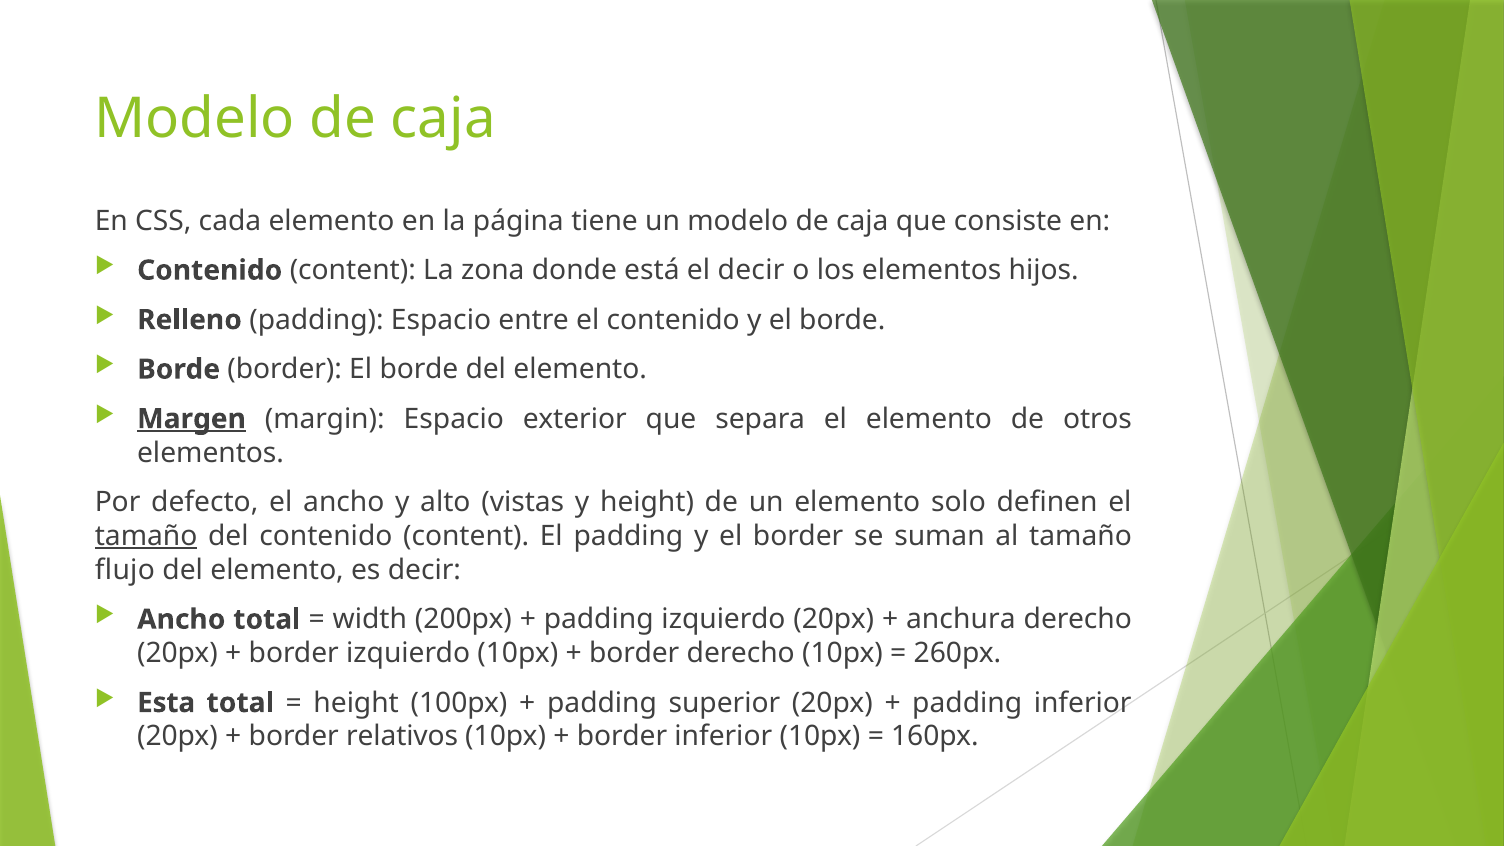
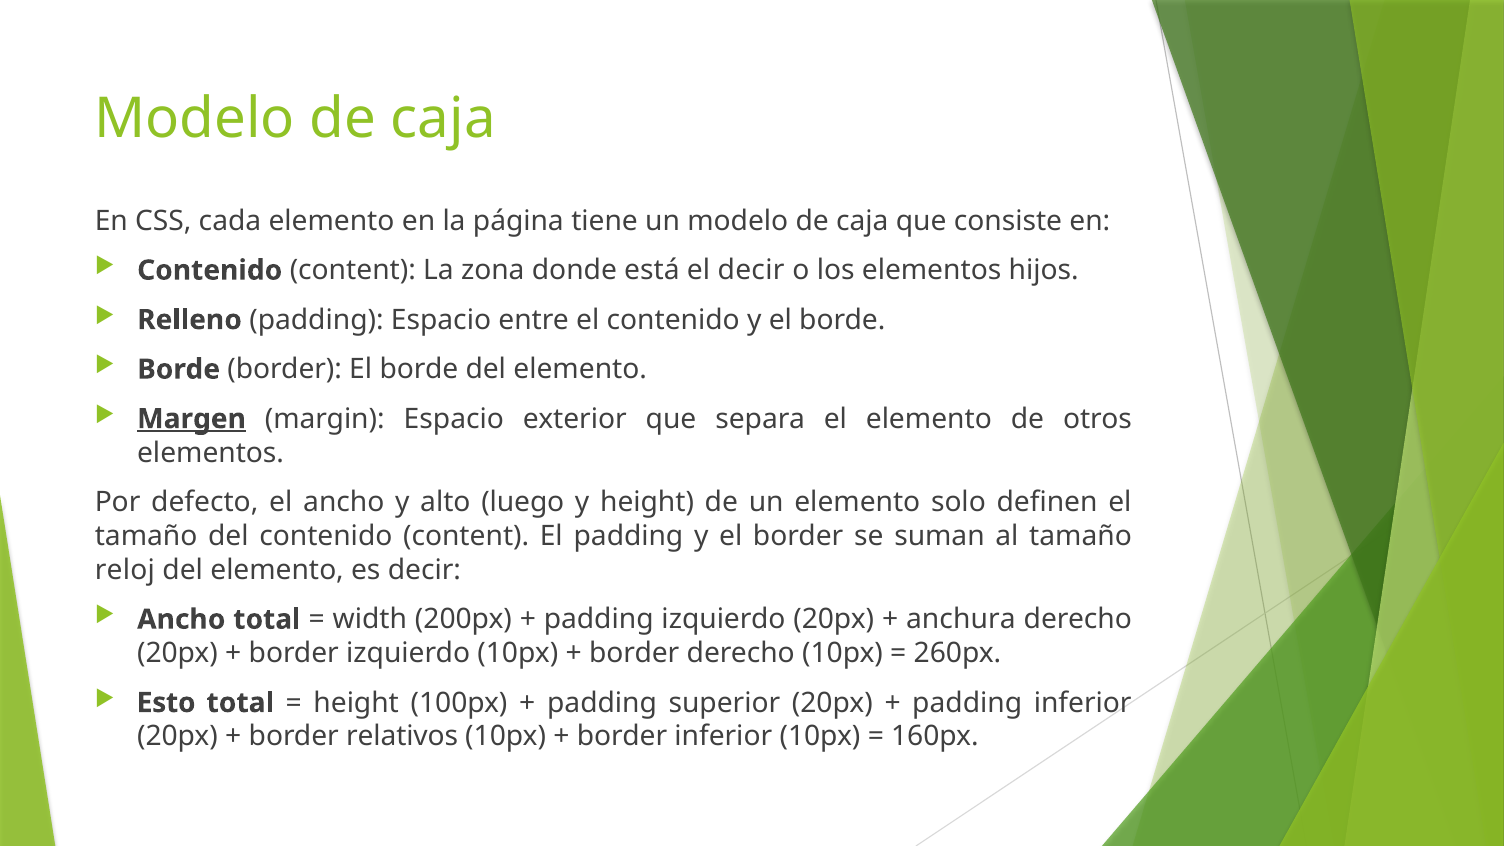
vistas: vistas -> luego
tamaño at (146, 536) underline: present -> none
flujo: flujo -> reloj
Esta: Esta -> Esto
